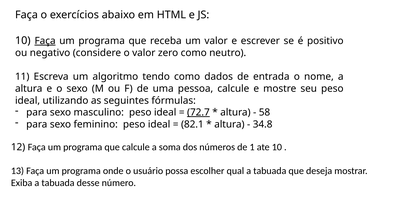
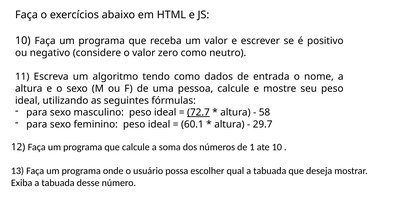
Faça at (45, 41) underline: present -> none
82.1: 82.1 -> 60.1
34.8: 34.8 -> 29.7
